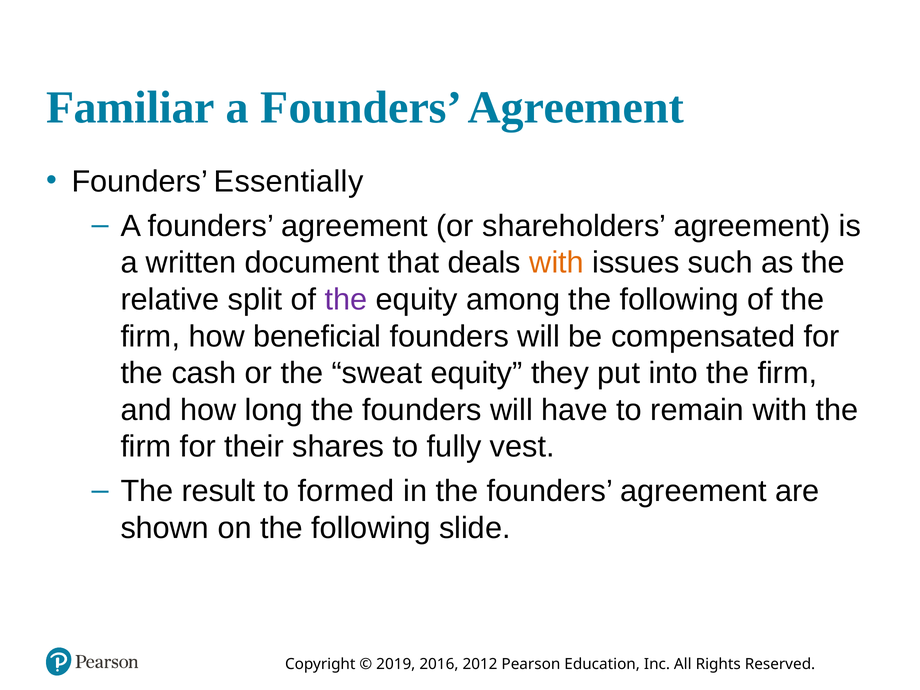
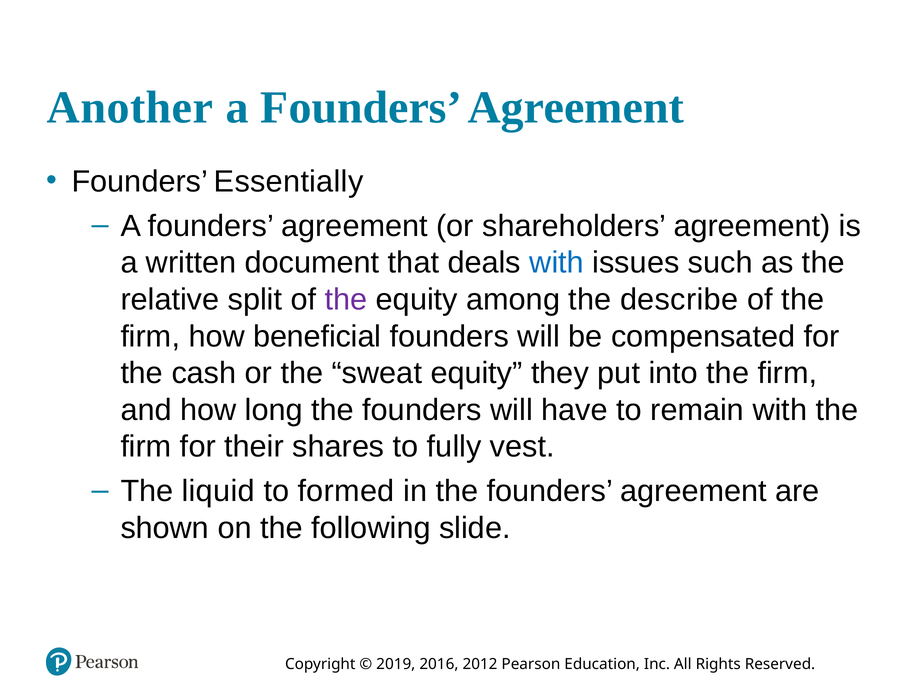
Familiar: Familiar -> Another
with at (557, 263) colour: orange -> blue
among the following: following -> describe
result: result -> liquid
